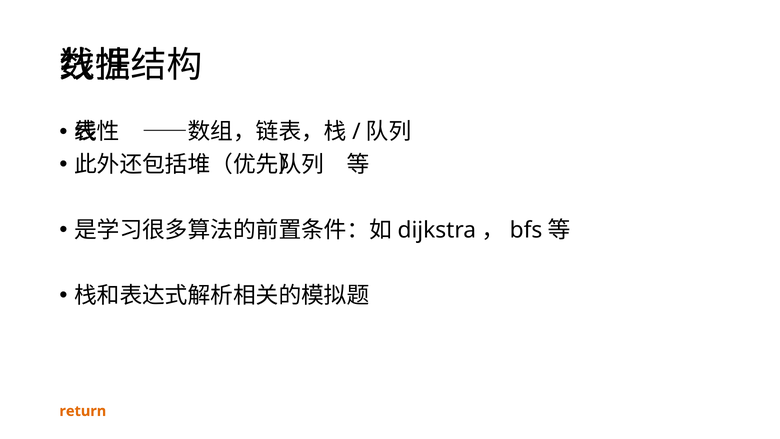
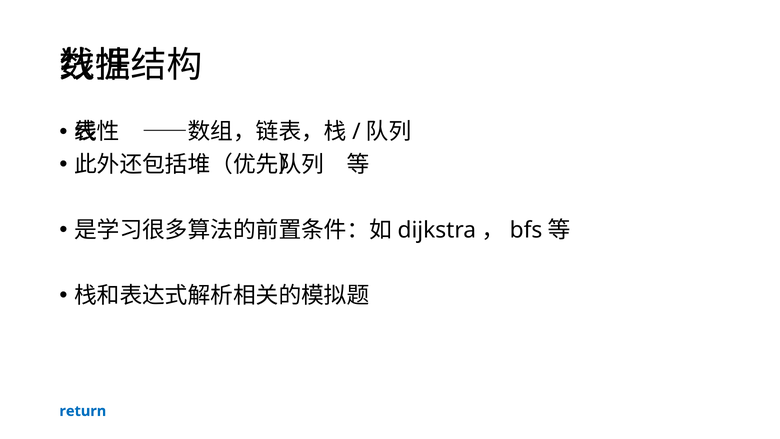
return colour: orange -> blue
